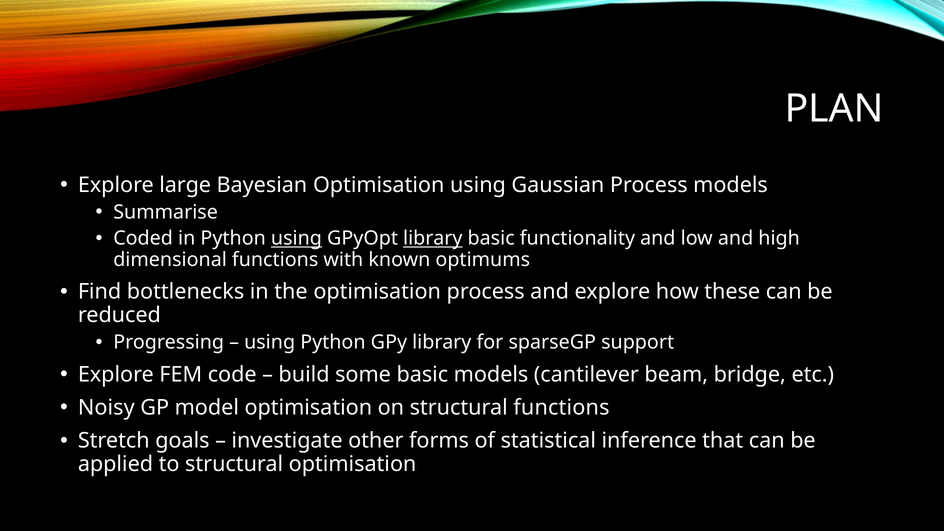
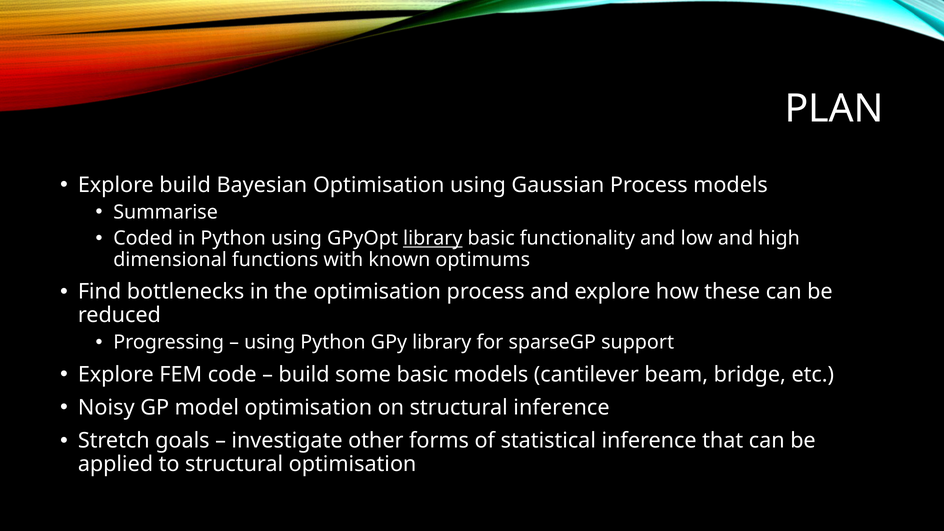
Explore large: large -> build
using at (296, 238) underline: present -> none
structural functions: functions -> inference
